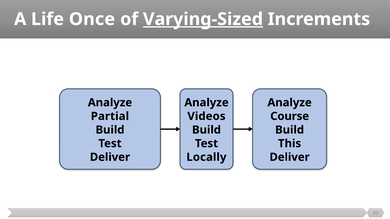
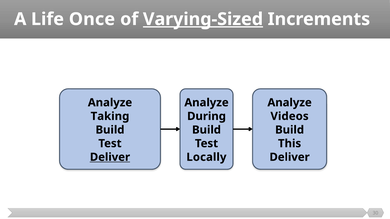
Partial: Partial -> Taking
Videos: Videos -> During
Course: Course -> Videos
Deliver at (110, 157) underline: none -> present
